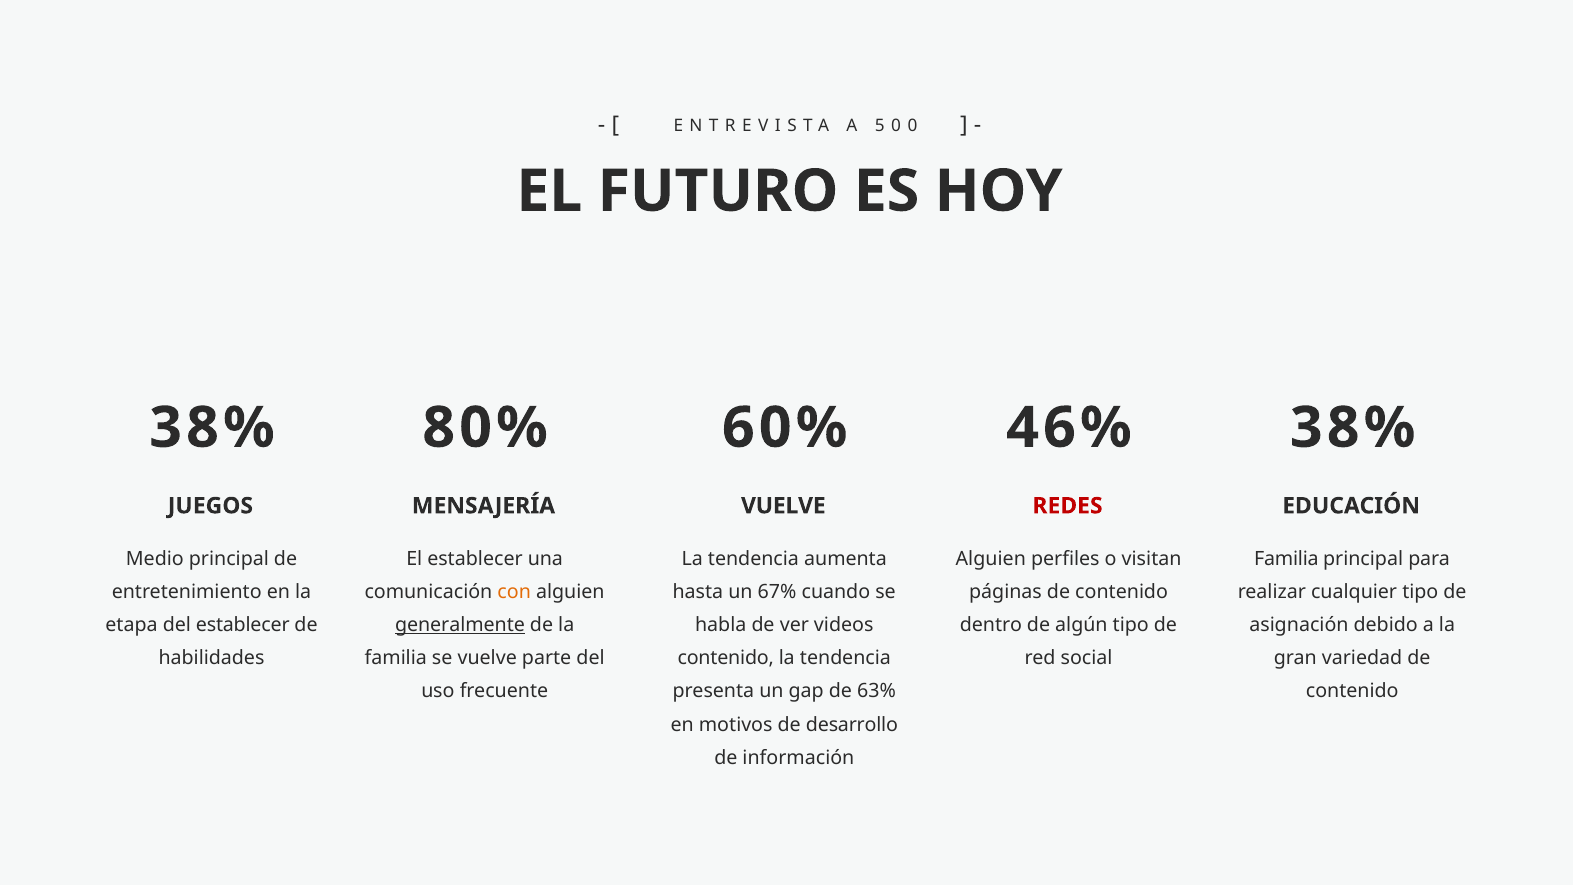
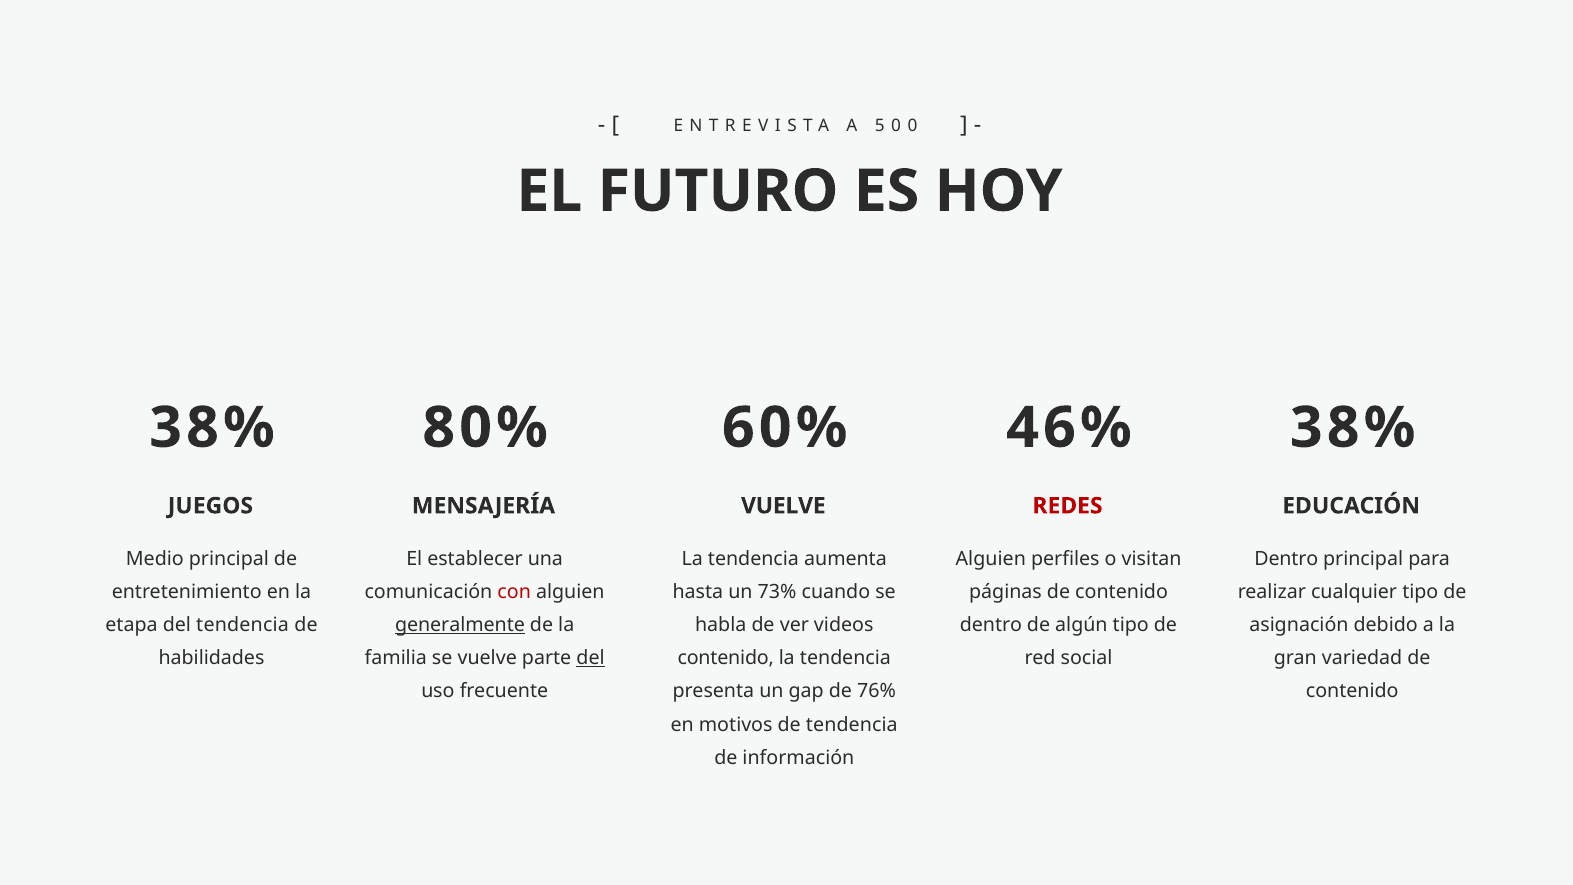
Familia at (1286, 559): Familia -> Dentro
con colour: orange -> red
67%: 67% -> 73%
del establecer: establecer -> tendencia
del at (591, 658) underline: none -> present
63%: 63% -> 76%
de desarrollo: desarrollo -> tendencia
